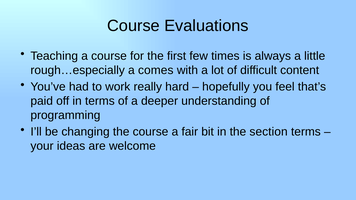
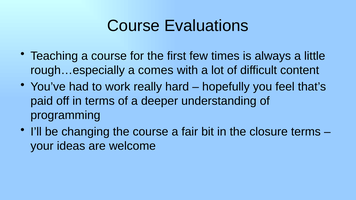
section: section -> closure
